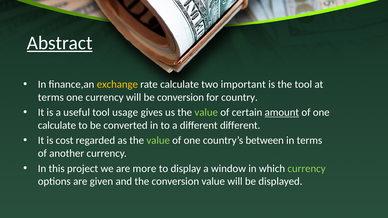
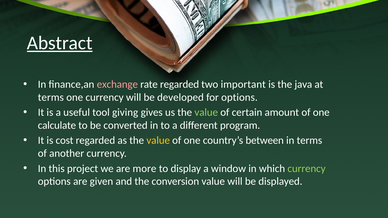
exchange colour: yellow -> pink
rate calculate: calculate -> regarded
the tool: tool -> java
be conversion: conversion -> developed
for country: country -> options
usage: usage -> giving
amount underline: present -> none
different different: different -> program
value at (158, 141) colour: light green -> yellow
